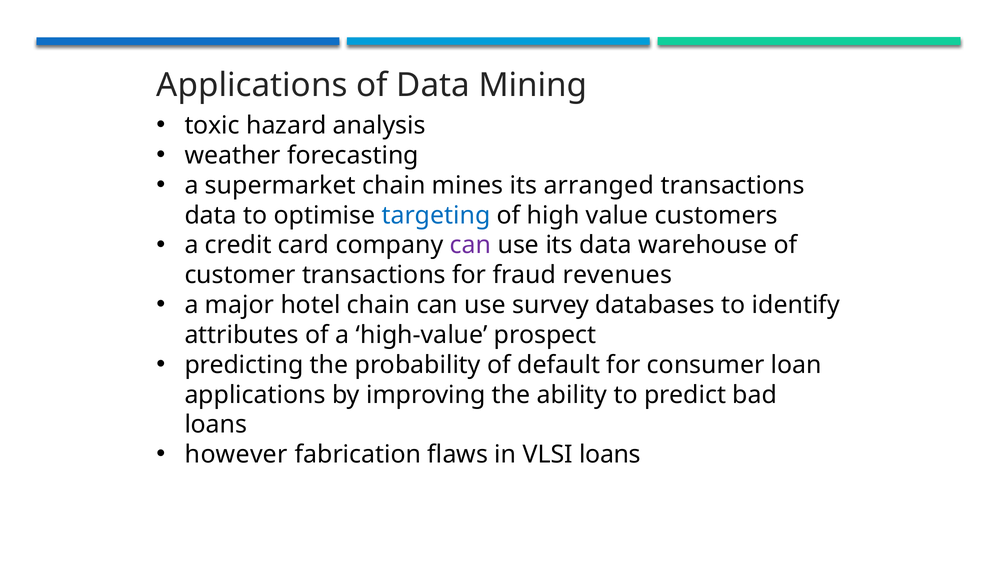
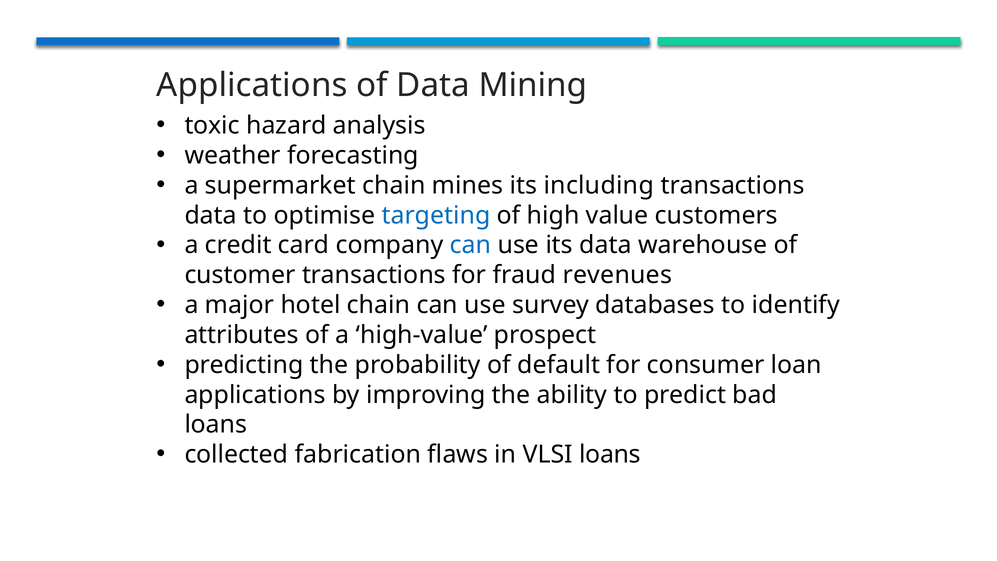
arranged: arranged -> including
can at (471, 245) colour: purple -> blue
however: however -> collected
